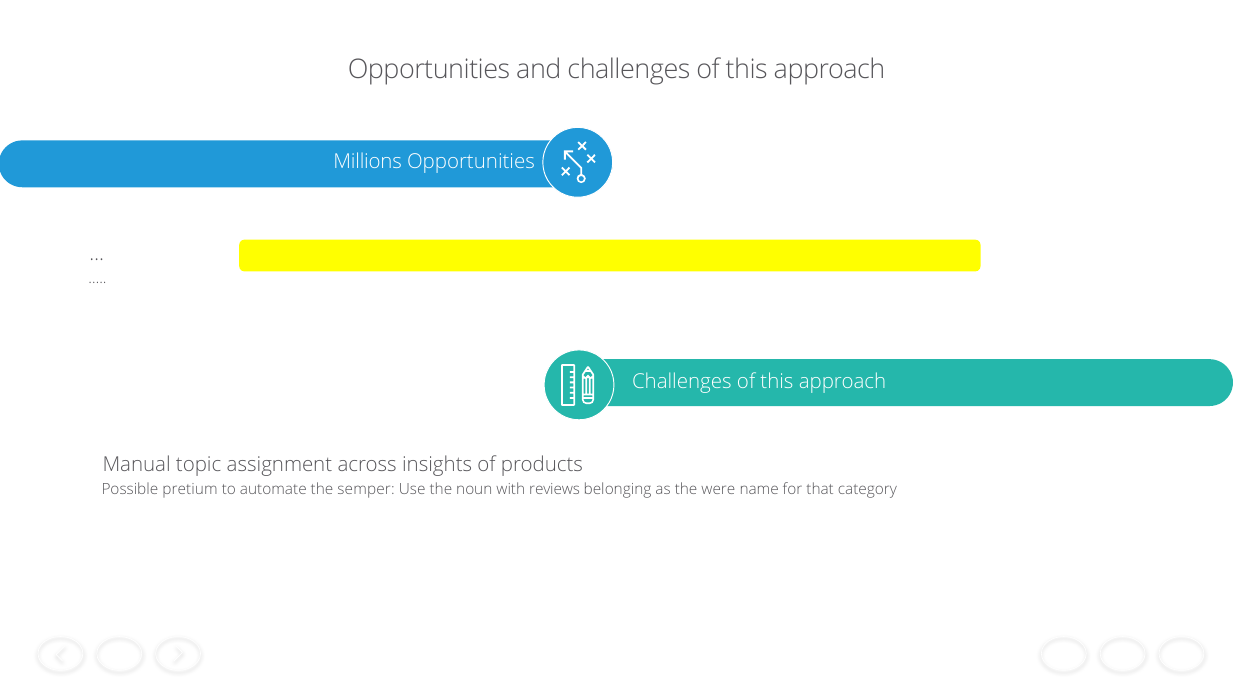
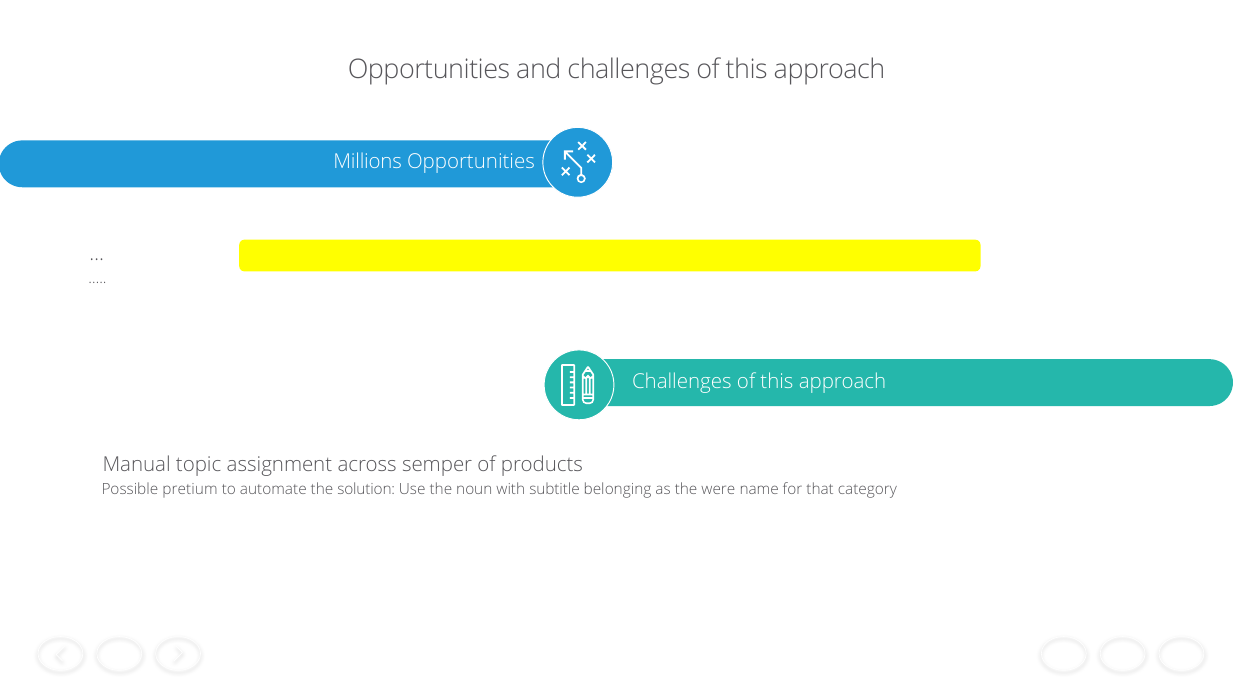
insights: insights -> semper
semper: semper -> solution
reviews: reviews -> subtitle
